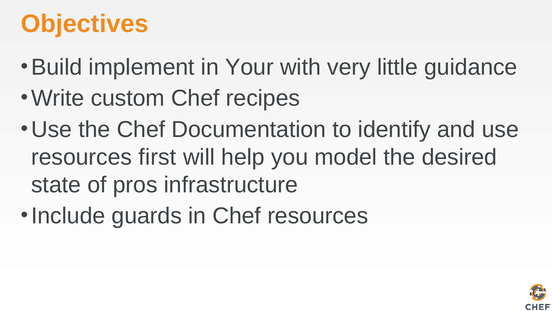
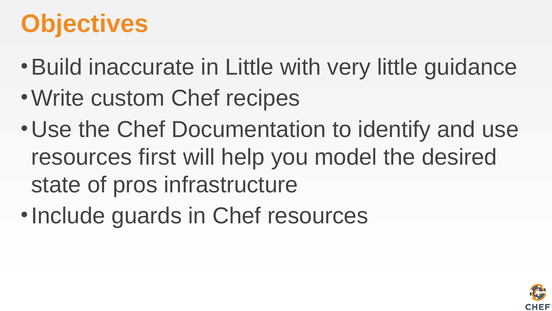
implement: implement -> inaccurate
in Your: Your -> Little
